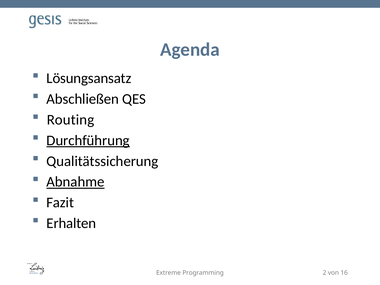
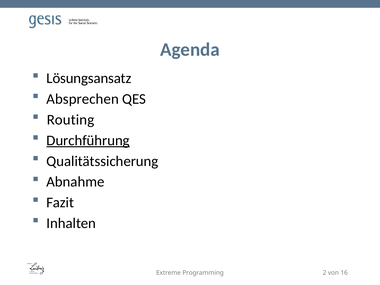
Abschließen: Abschließen -> Absprechen
Abnahme underline: present -> none
Erhalten: Erhalten -> Inhalten
